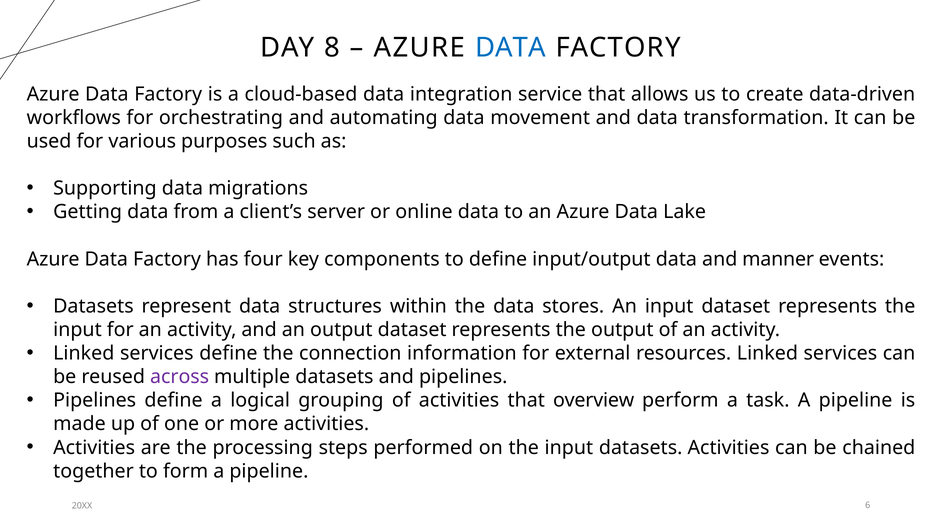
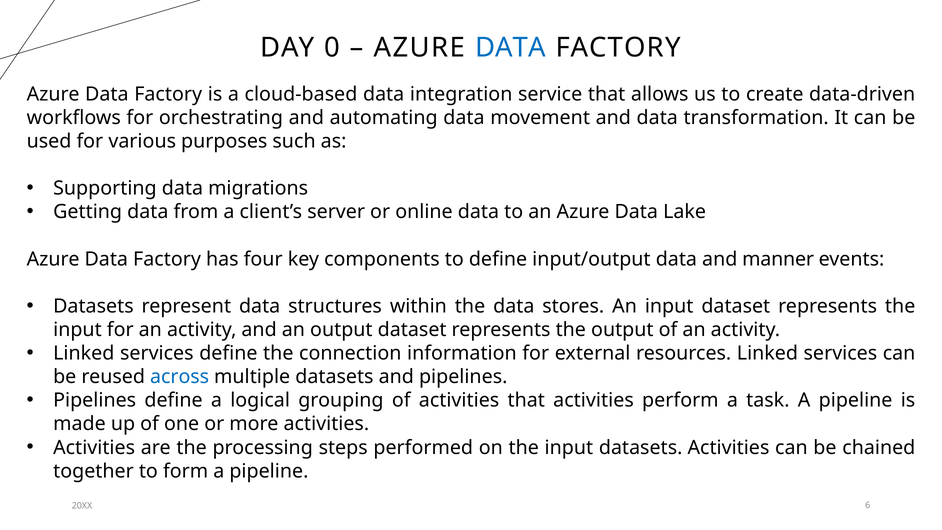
8: 8 -> 0
across colour: purple -> blue
that overview: overview -> activities
